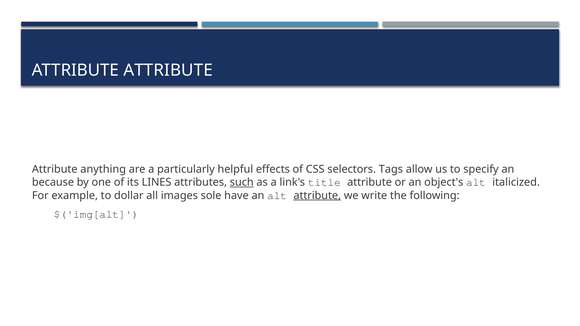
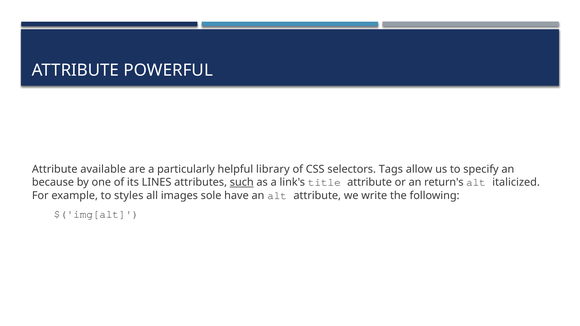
ATTRIBUTE at (168, 70): ATTRIBUTE -> POWERFUL
anything: anything -> available
effects: effects -> library
object's: object's -> return's
dollar: dollar -> styles
attribute at (317, 196) underline: present -> none
